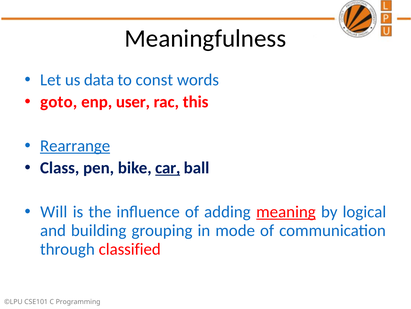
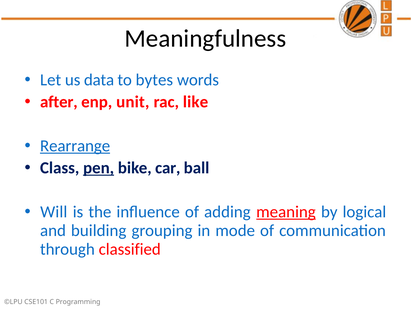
const: const -> bytes
goto: goto -> after
user: user -> unit
this: this -> like
pen underline: none -> present
car underline: present -> none
